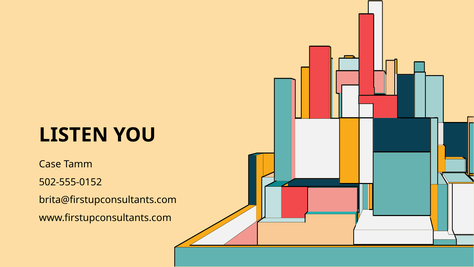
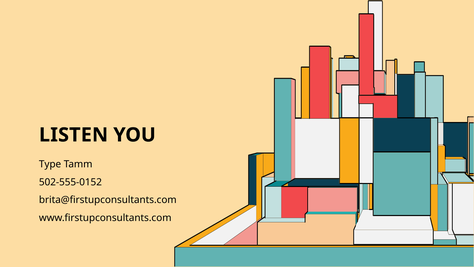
Case: Case -> Type
